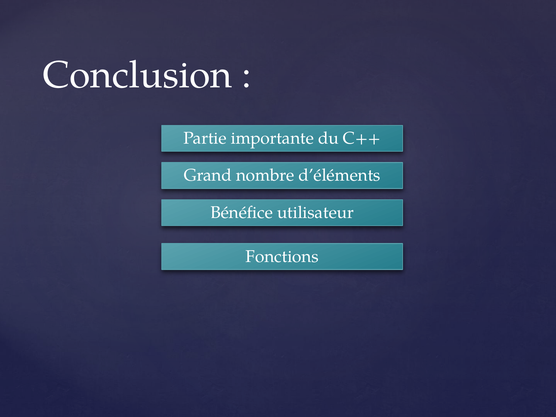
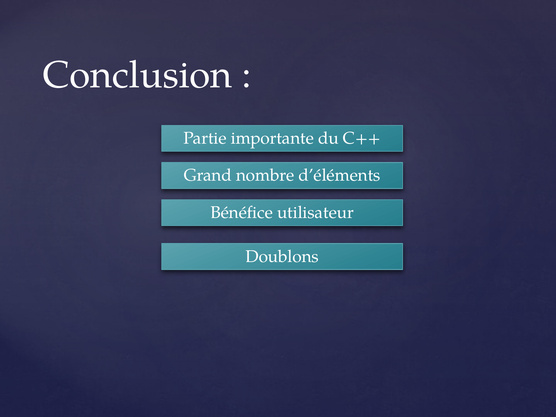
Fonctions: Fonctions -> Doublons
